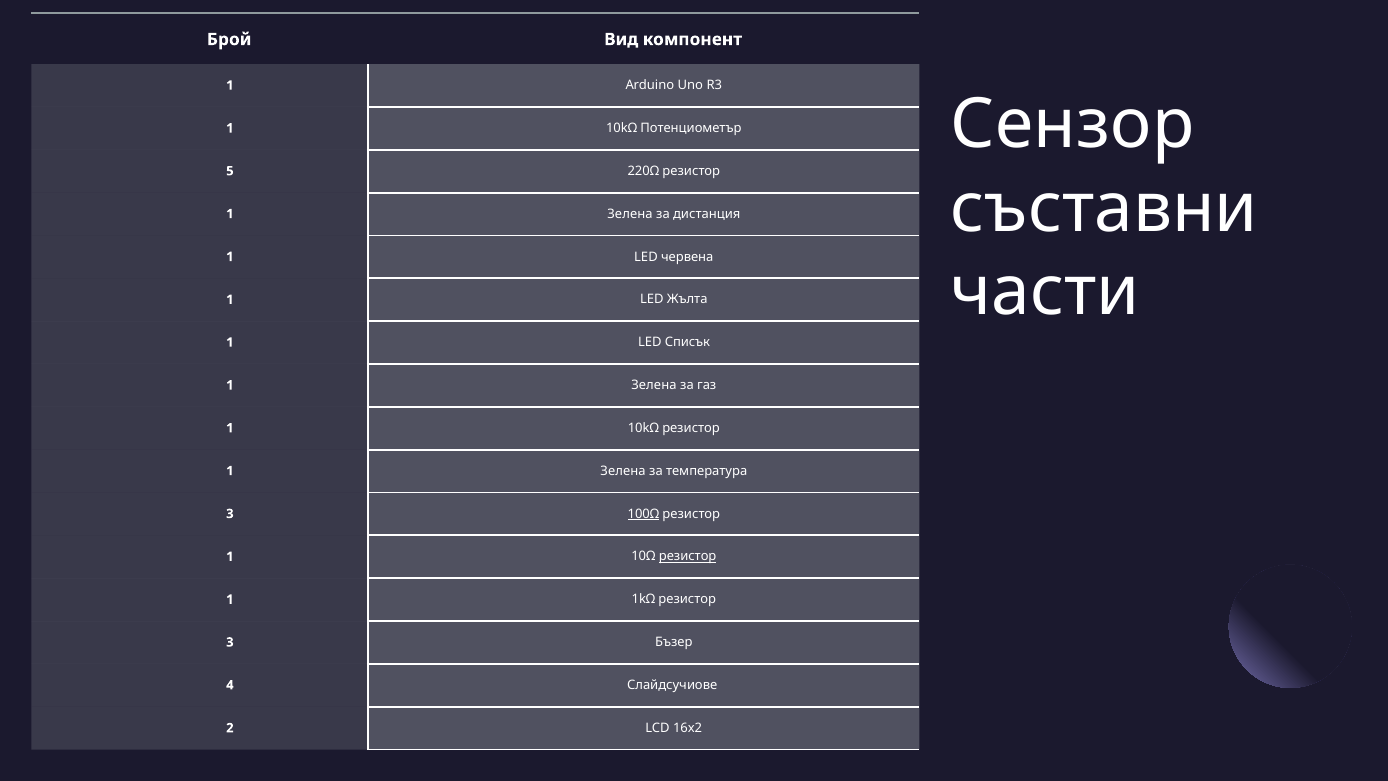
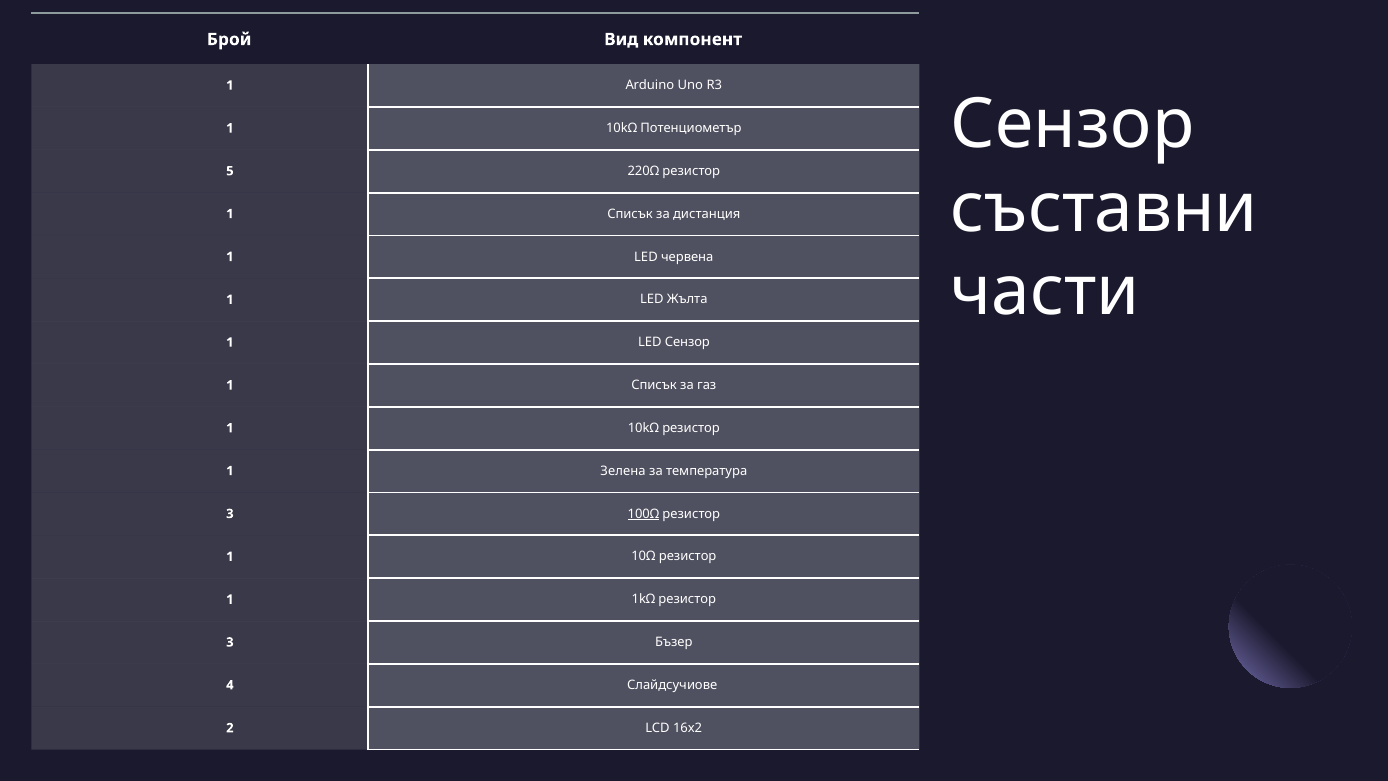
Зелена at (630, 214): Зелена -> Списък
LED Списък: Списък -> Сензор
Зелена at (654, 385): Зелена -> Списък
резистор at (688, 556) underline: present -> none
